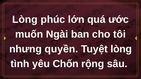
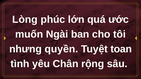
Tuyệt lòng: lòng -> toan
Chốn: Chốn -> Chân
